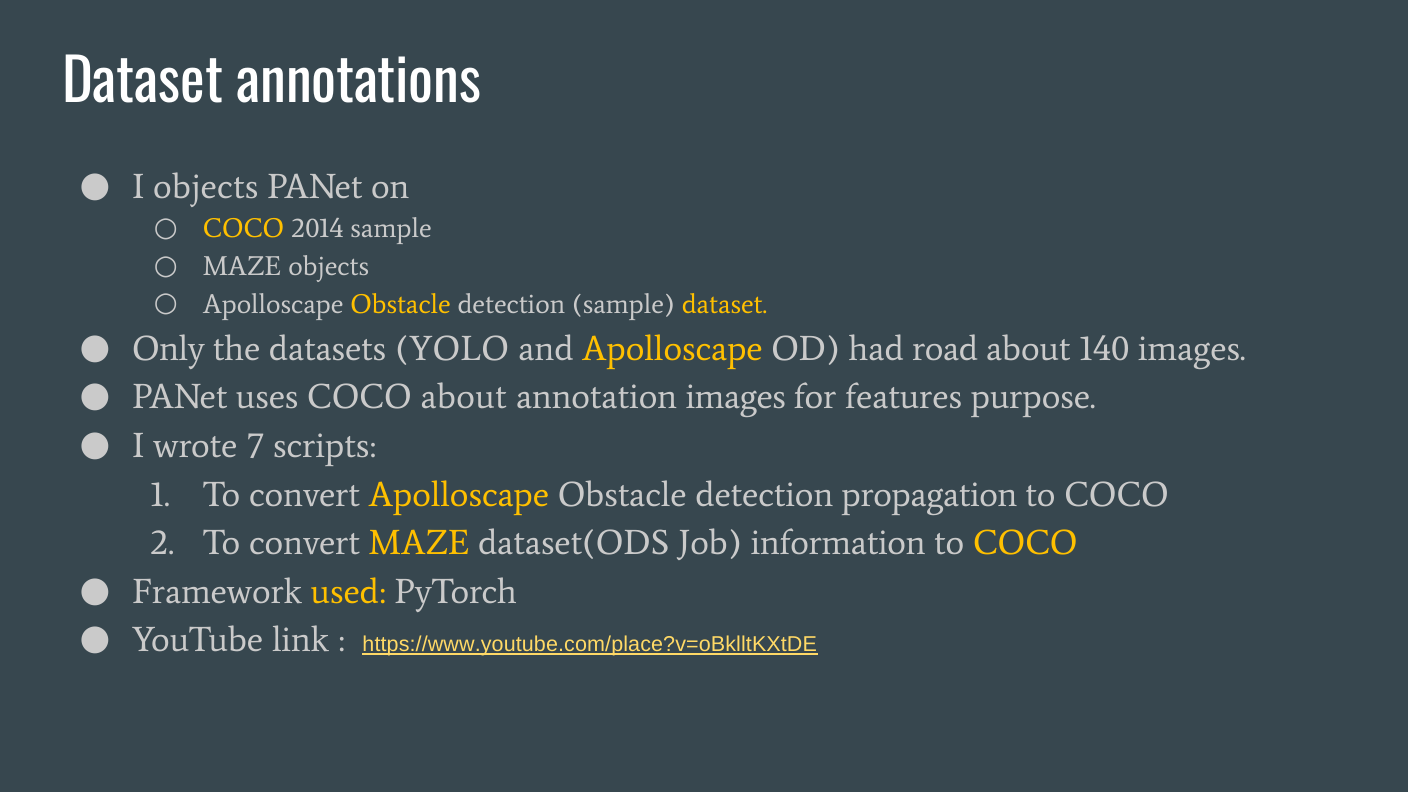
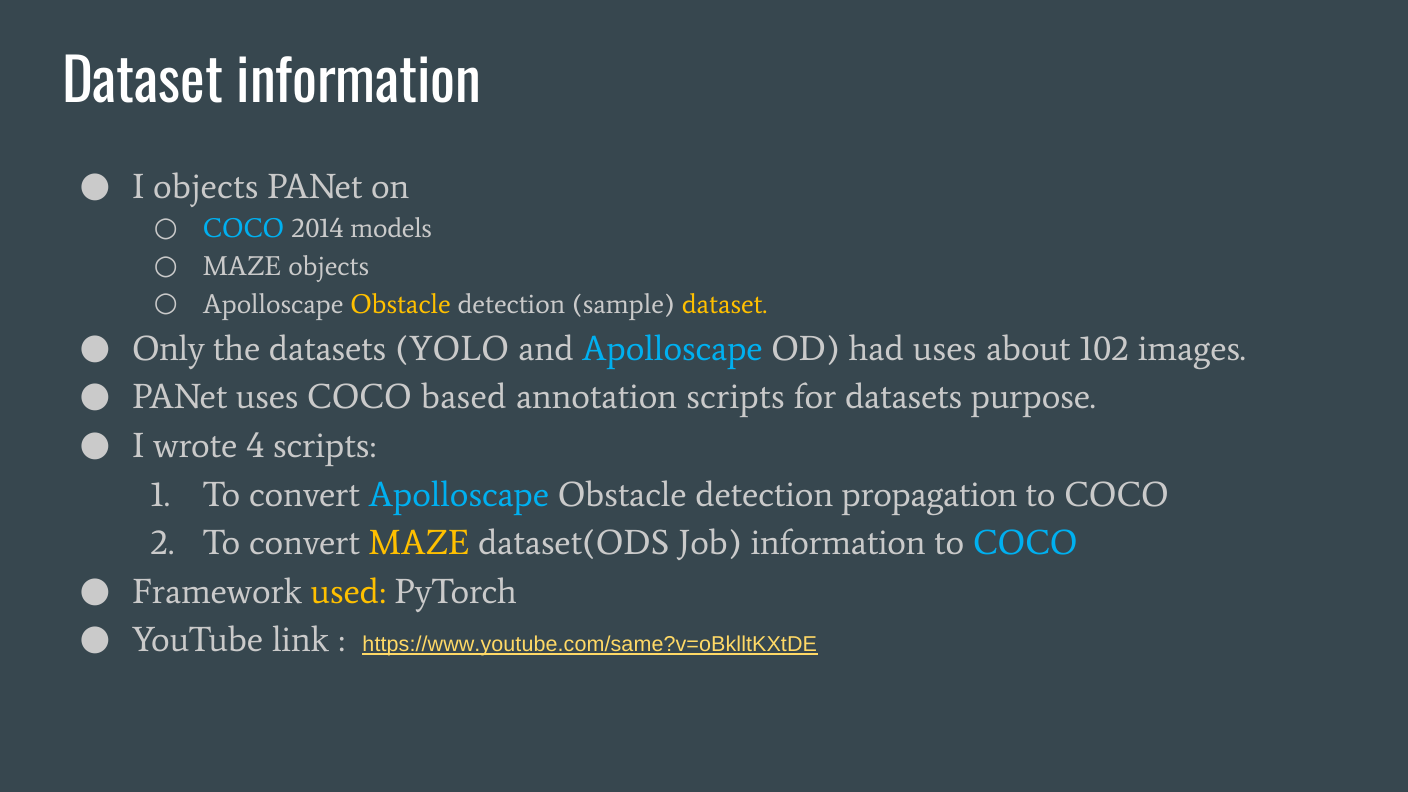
Dataset annotations: annotations -> information
COCO at (244, 229) colour: yellow -> light blue
2014 sample: sample -> models
Apolloscape at (672, 349) colour: yellow -> light blue
had road: road -> uses
140: 140 -> 102
COCO about: about -> based
annotation images: images -> scripts
for features: features -> datasets
7: 7 -> 4
Apolloscape at (459, 494) colour: yellow -> light blue
COCO at (1025, 543) colour: yellow -> light blue
https://www.youtube.com/place?v=oBklltKXtDE: https://www.youtube.com/place?v=oBklltKXtDE -> https://www.youtube.com/same?v=oBklltKXtDE
